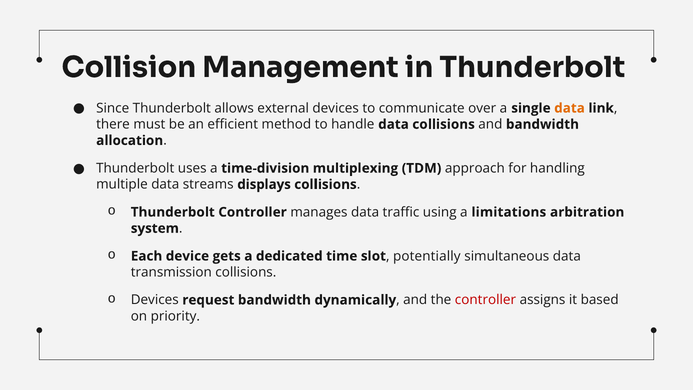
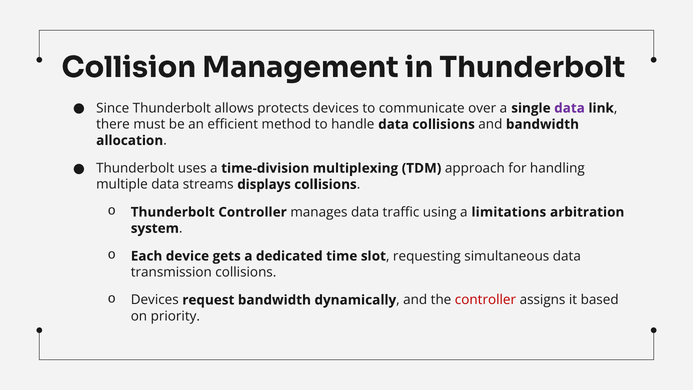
external: external -> protects
data at (570, 108) colour: orange -> purple
potentially: potentially -> requesting
